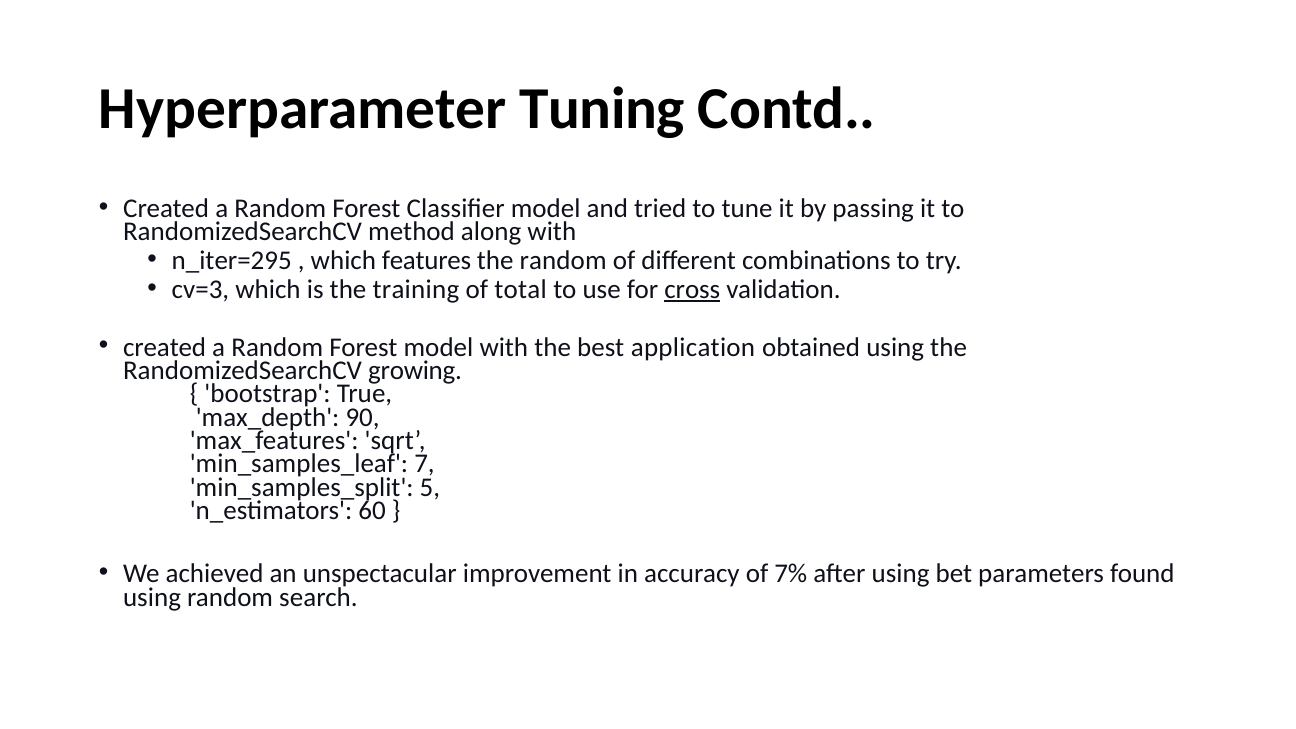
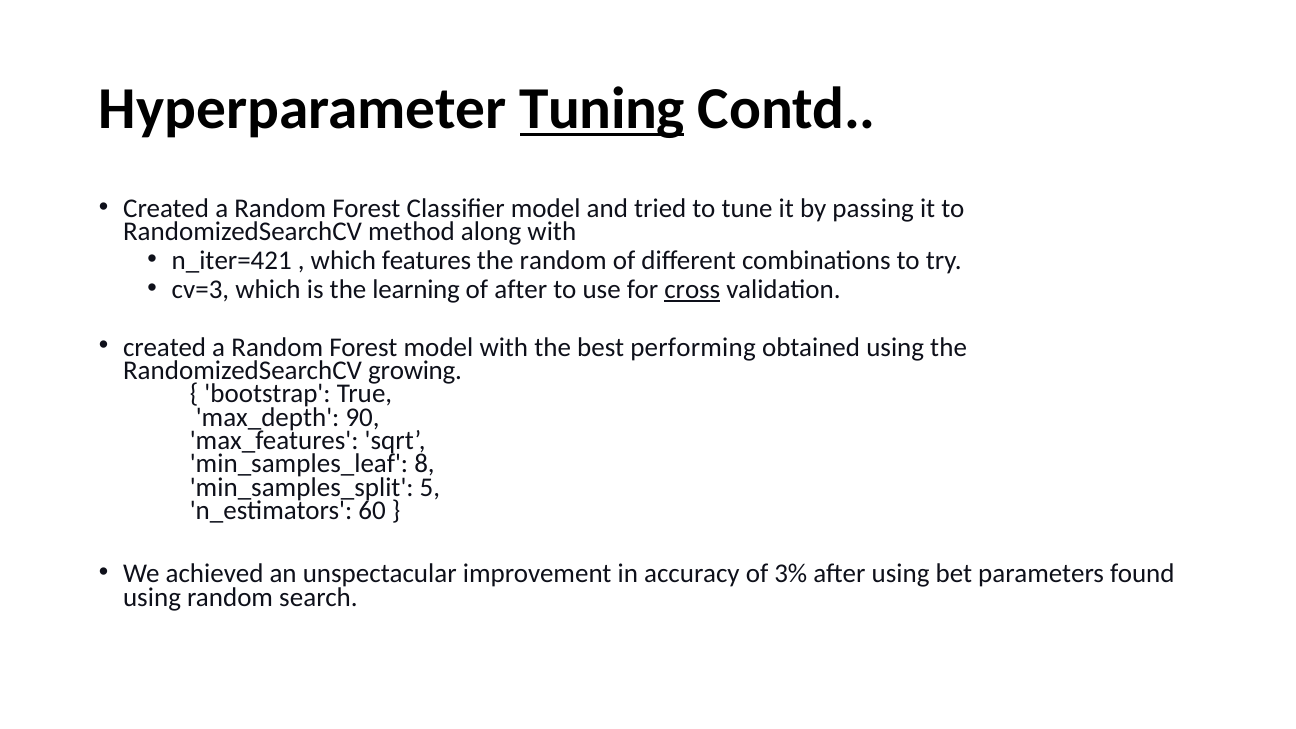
Tuning underline: none -> present
n_iter=295: n_iter=295 -> n_iter=421
training: training -> learning
of total: total -> after
application: application -> performing
7: 7 -> 8
7%: 7% -> 3%
